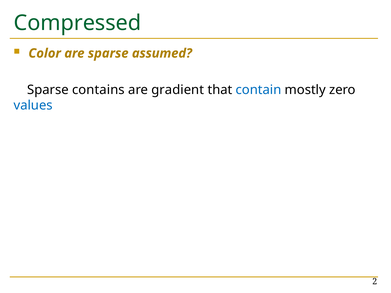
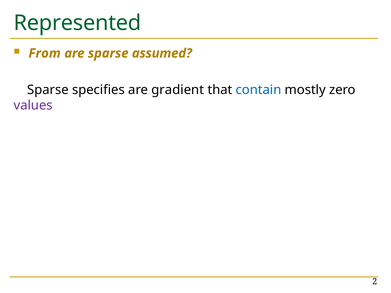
Compressed: Compressed -> Represented
Color: Color -> From
contains: contains -> specifies
values colour: blue -> purple
